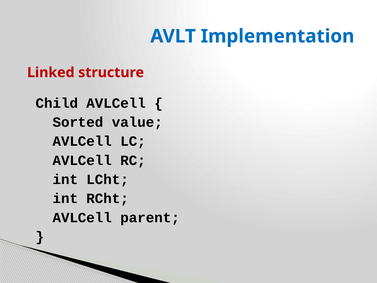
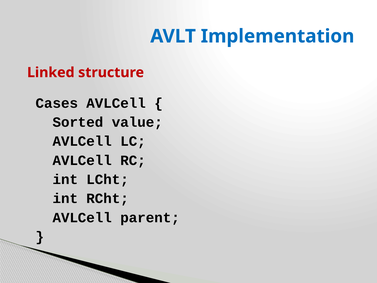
Child: Child -> Cases
